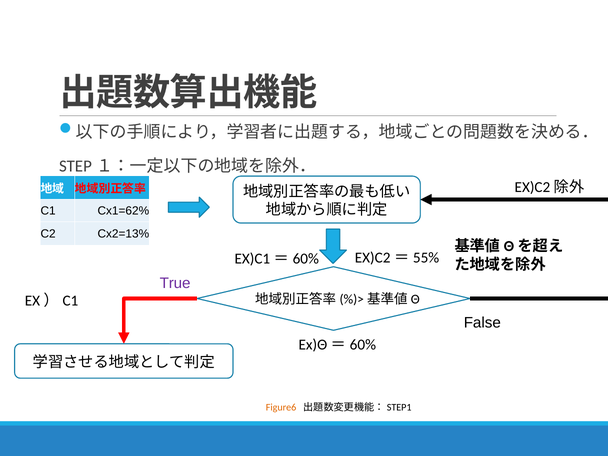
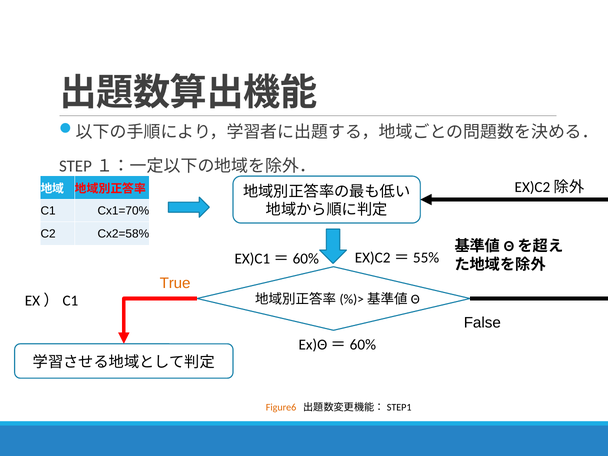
Cx1=62%: Cx1=62% -> Cx1=70%
Cx2=13%: Cx2=13% -> Cx2=58%
True colour: purple -> orange
